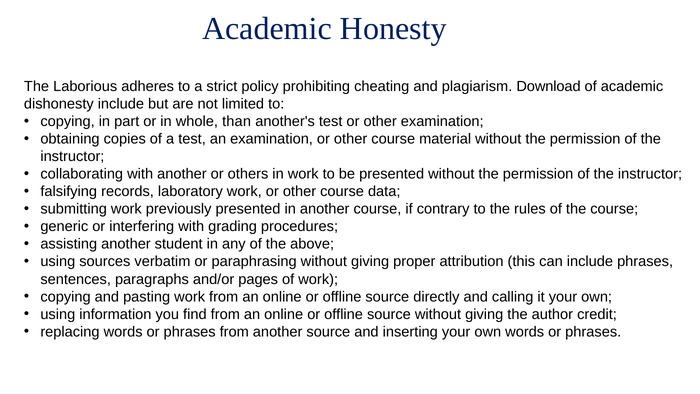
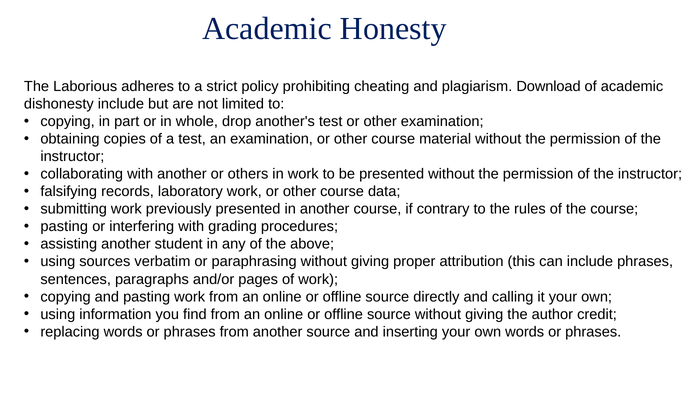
than: than -> drop
generic at (64, 226): generic -> pasting
